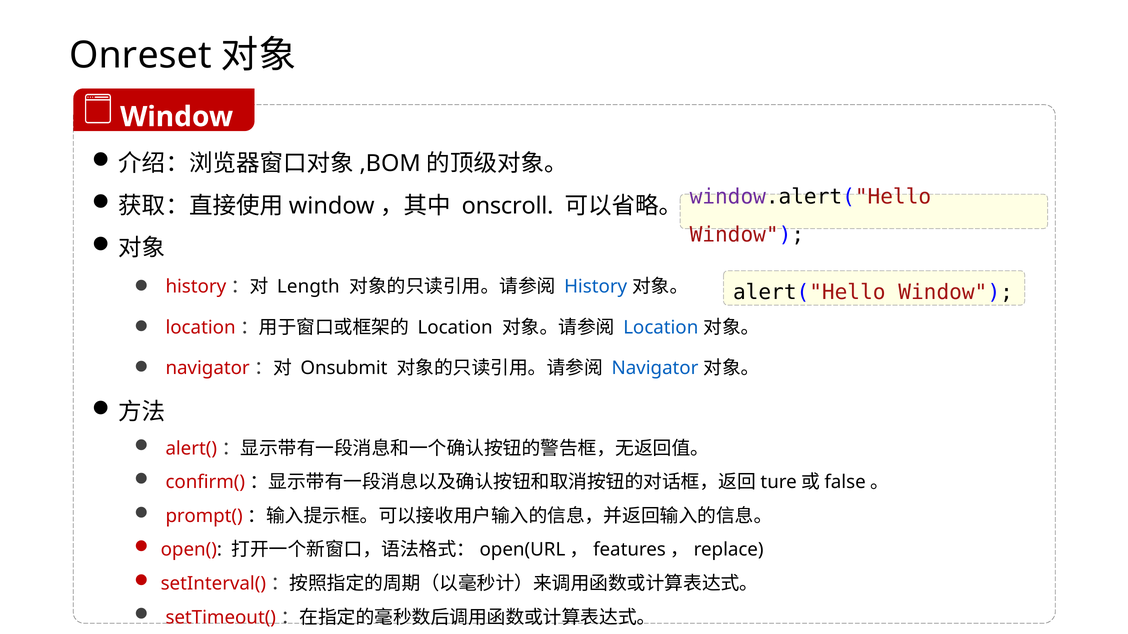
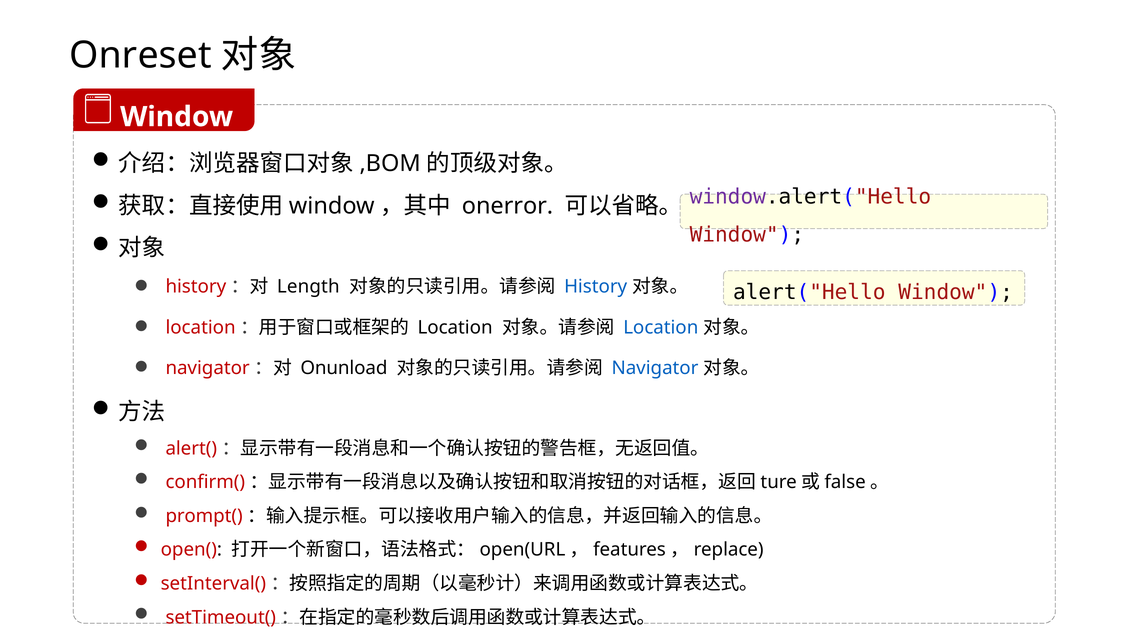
onscroll: onscroll -> onerror
Onsubmit: Onsubmit -> Onunload
